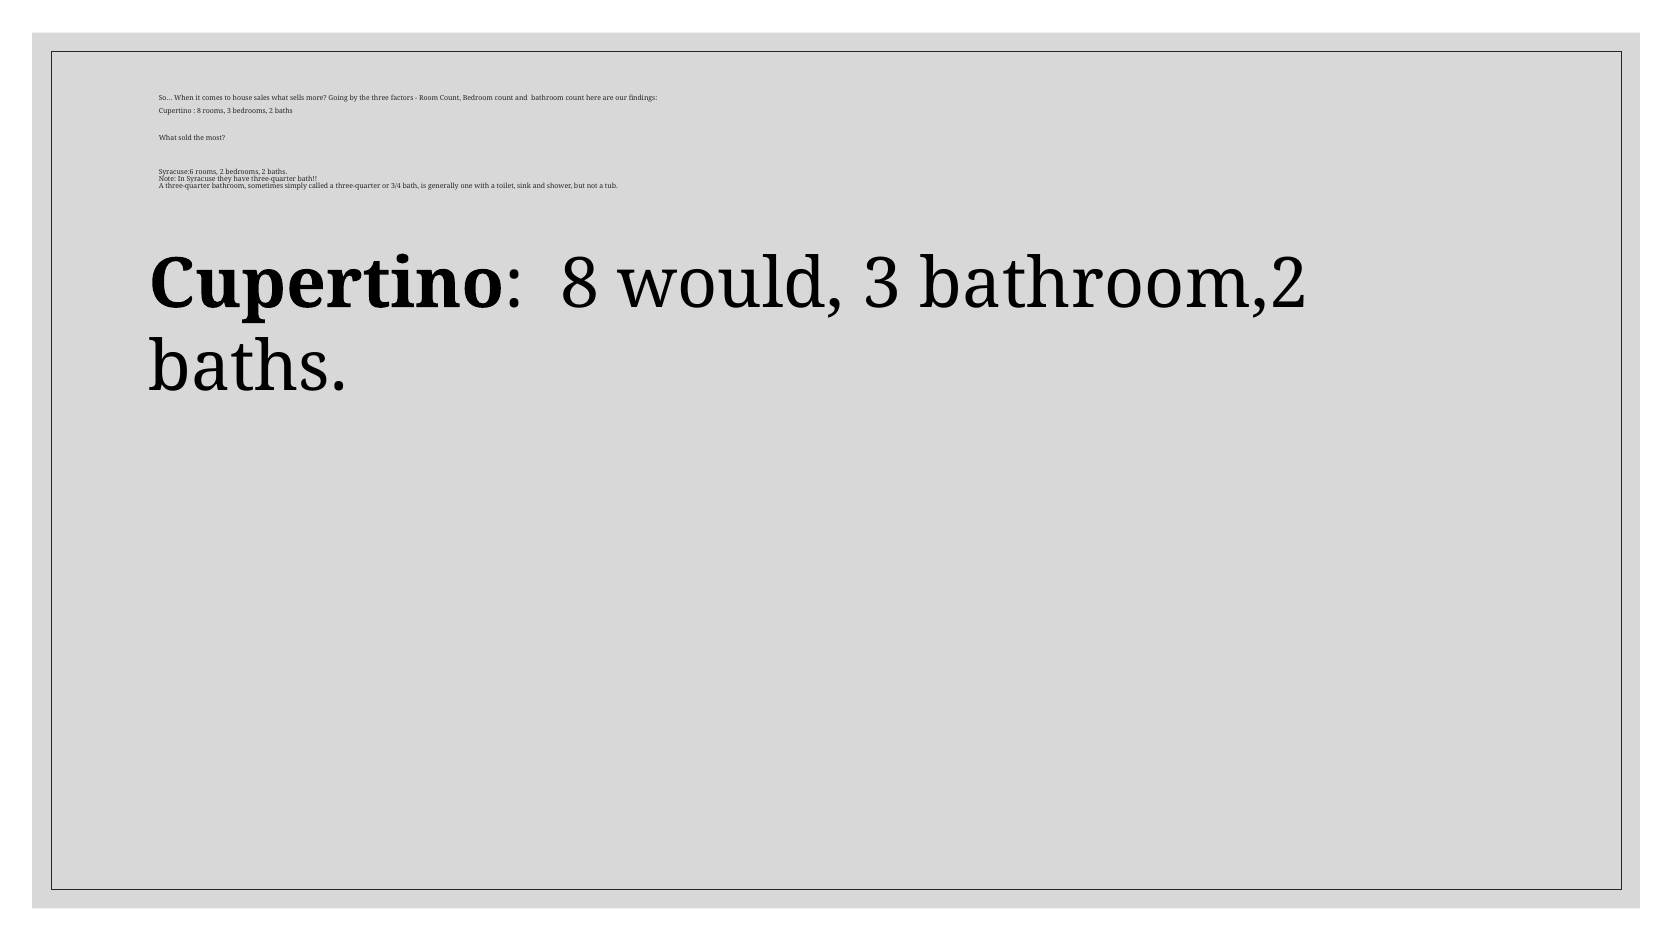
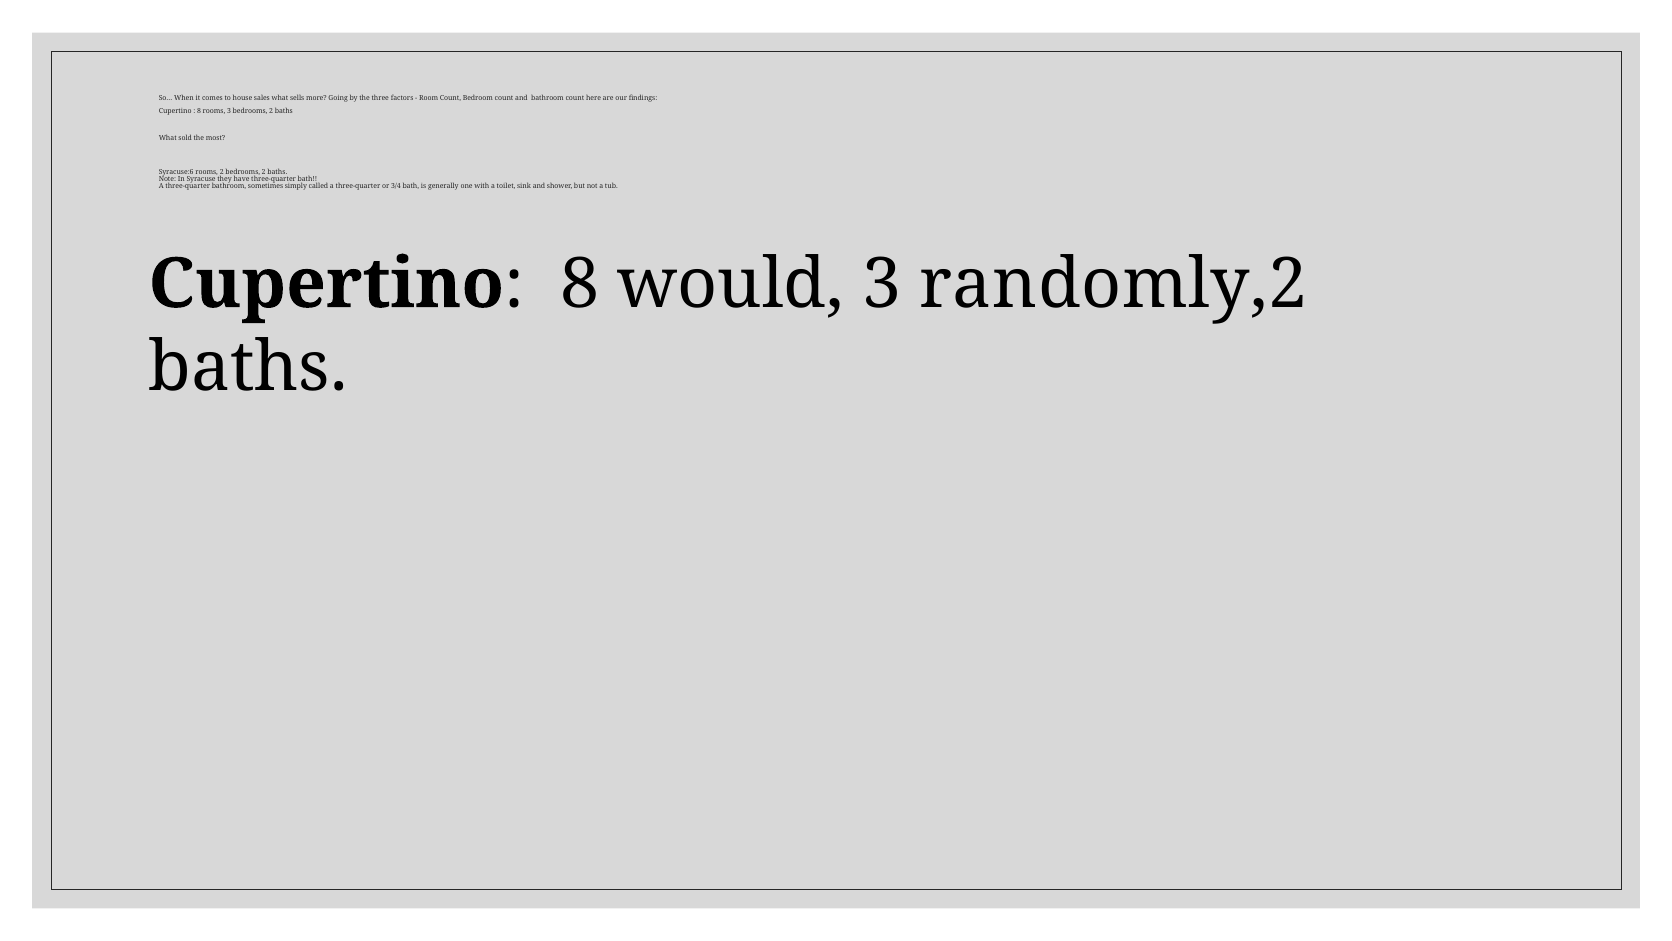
bathroom,2: bathroom,2 -> randomly,2
